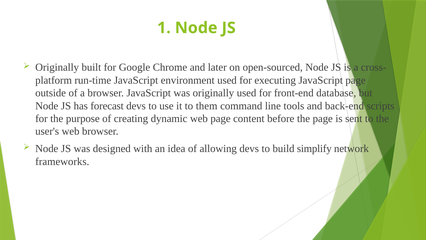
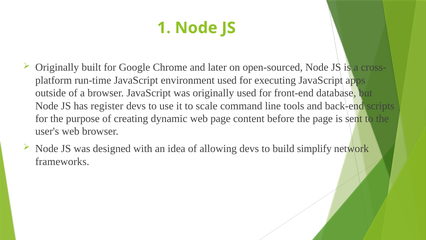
JavaScript page: page -> apps
forecast: forecast -> register
them: them -> scale
